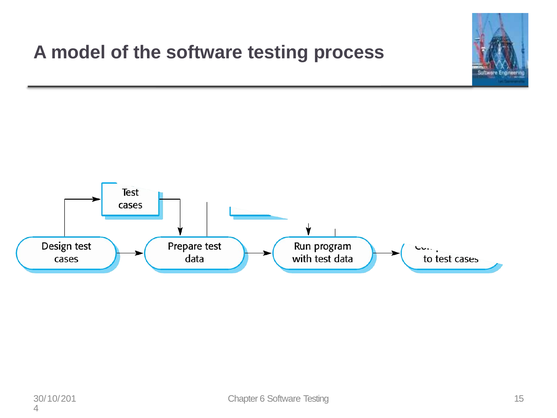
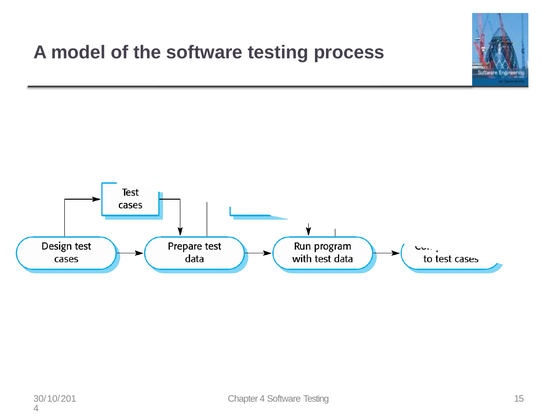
Chapter 6: 6 -> 4
